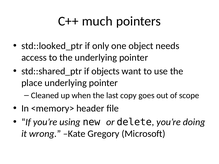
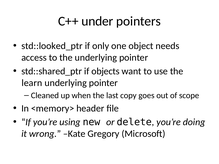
much: much -> under
place: place -> learn
